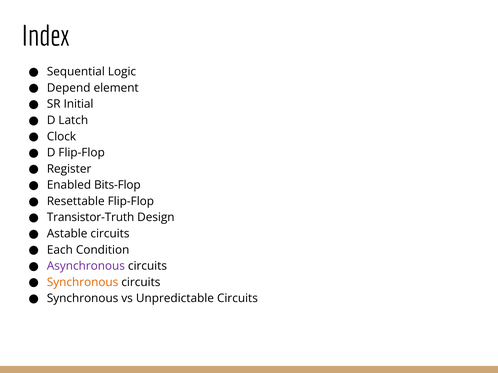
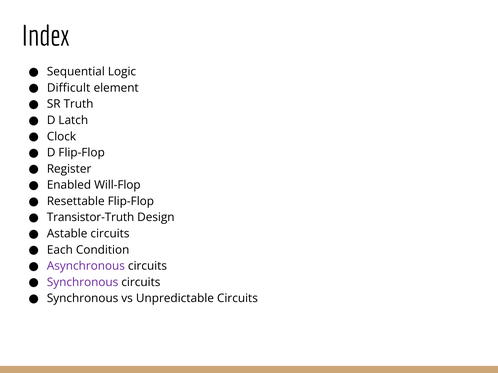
Depend: Depend -> Difficult
Initial: Initial -> Truth
Bits-Flop: Bits-Flop -> Will-Flop
Synchronous at (83, 283) colour: orange -> purple
